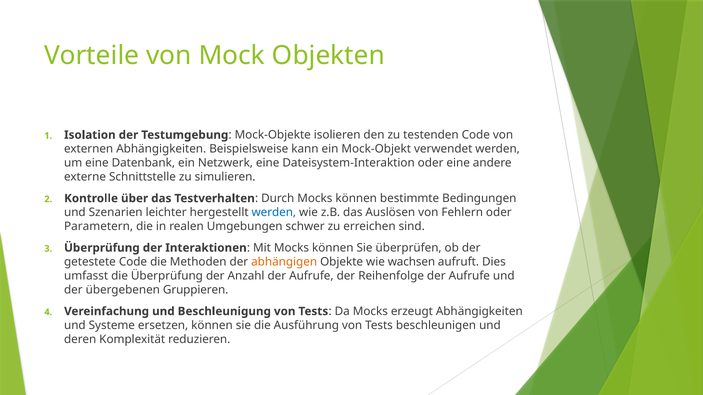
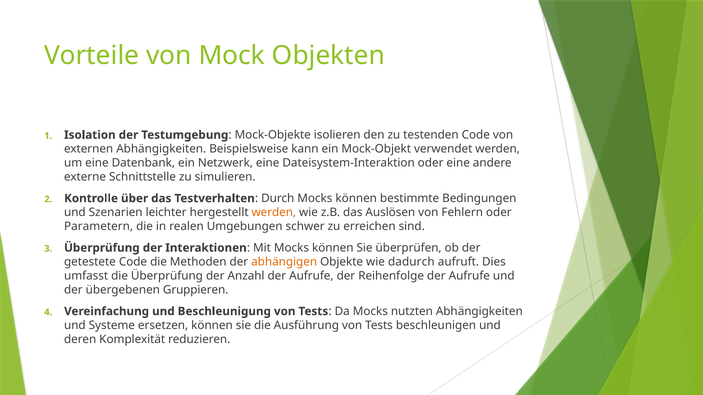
werden at (274, 213) colour: blue -> orange
wachsen: wachsen -> dadurch
erzeugt: erzeugt -> nutzten
